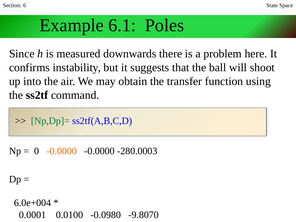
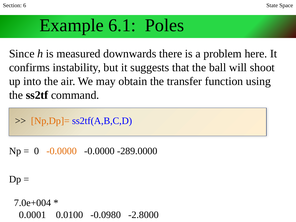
Np,Dp]= colour: green -> orange
-280.0003: -280.0003 -> -289.0000
6.0e+004: 6.0e+004 -> 7.0e+004
-9.8070: -9.8070 -> -2.8000
